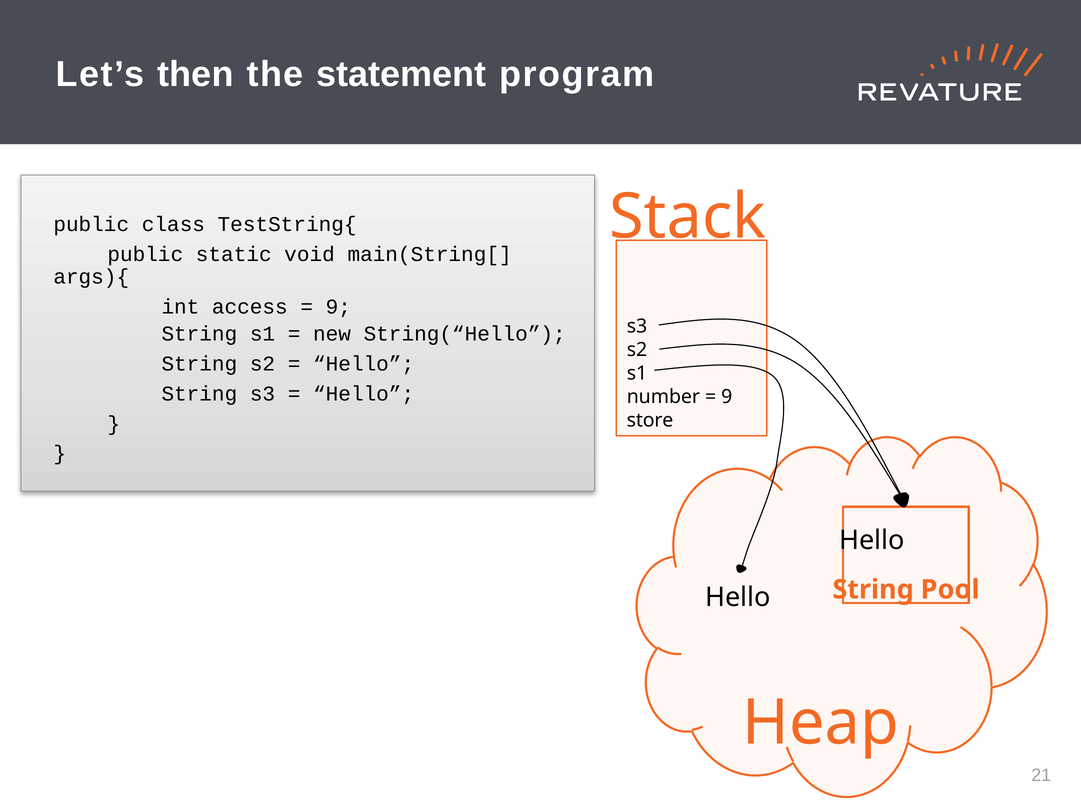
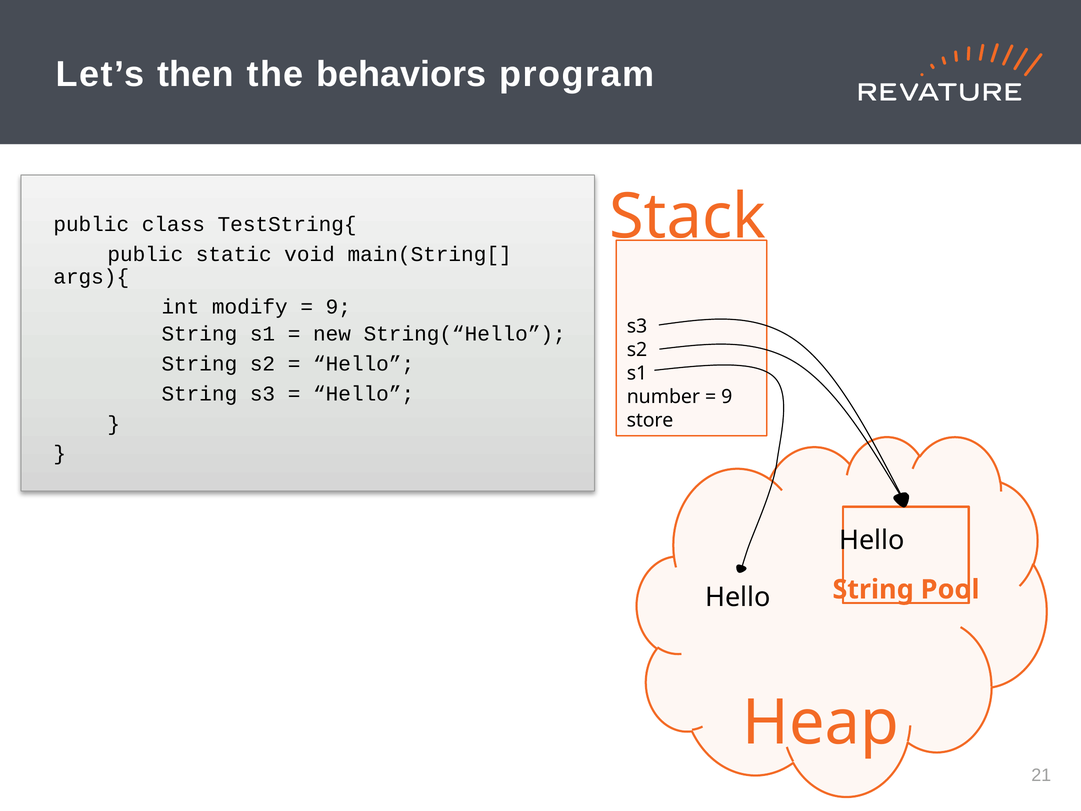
statement: statement -> behaviors
access: access -> modify
